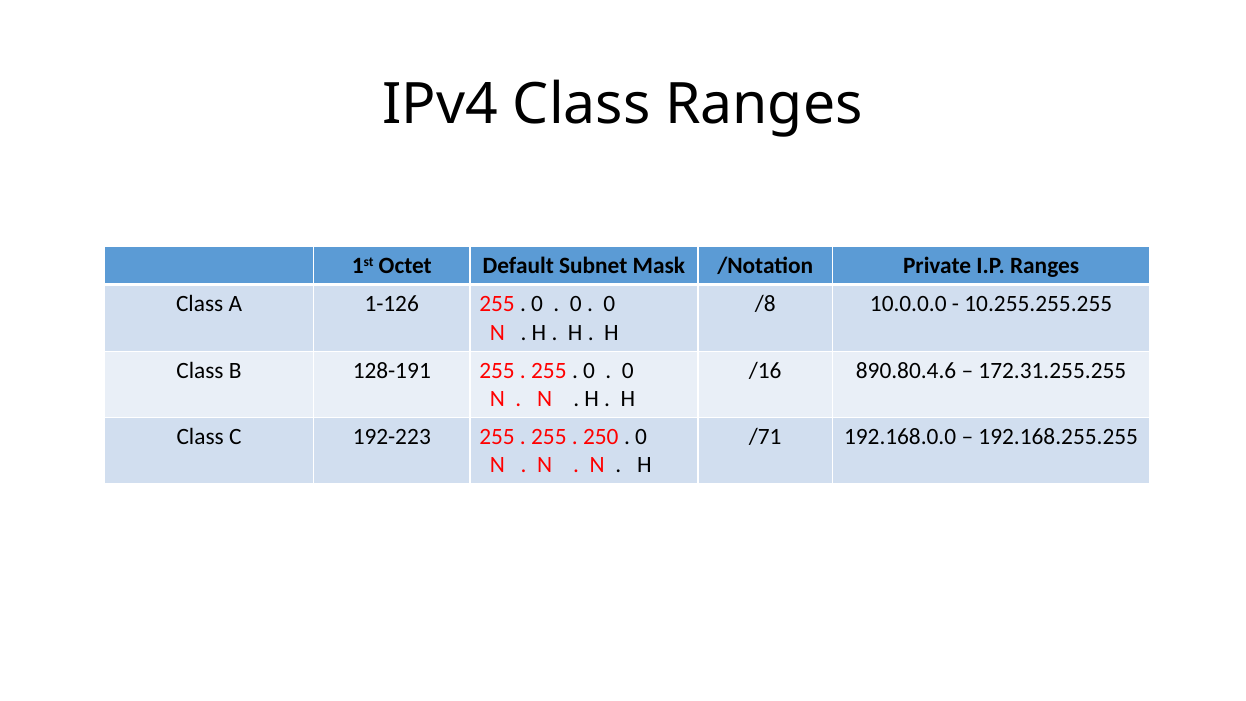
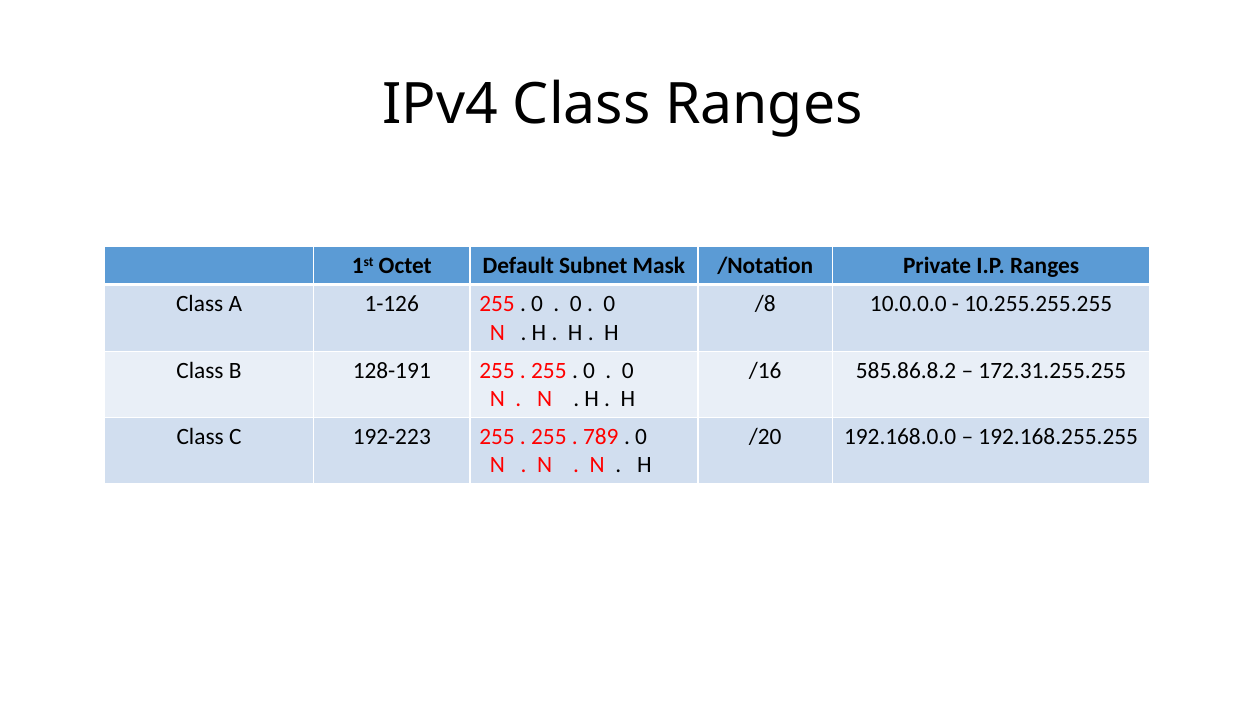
890.80.4.6: 890.80.4.6 -> 585.86.8.2
250: 250 -> 789
/71: /71 -> /20
